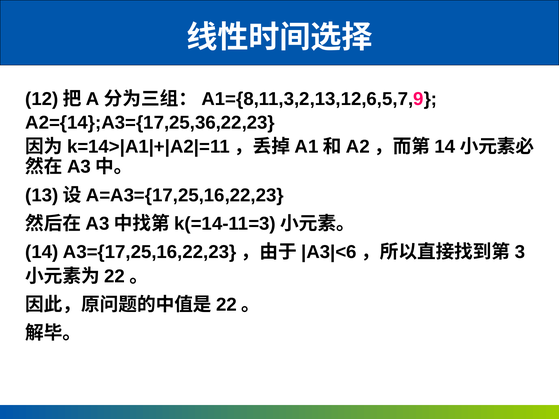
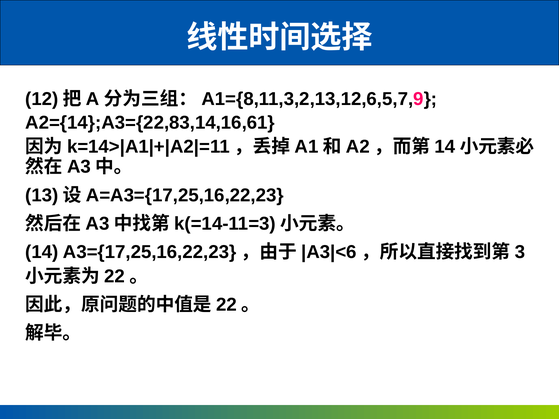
A2={14};A3={17,25,36,22,23: A2={14};A3={17,25,36,22,23 -> A2={14};A3={22,83,14,16,61
